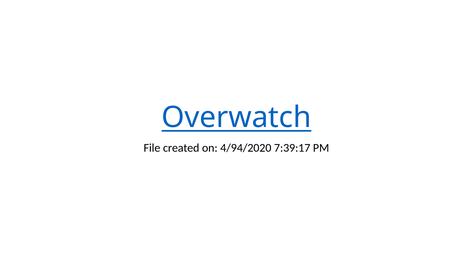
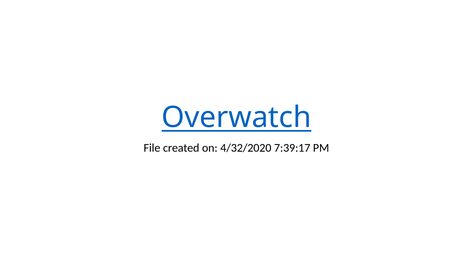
4/94/2020: 4/94/2020 -> 4/32/2020
